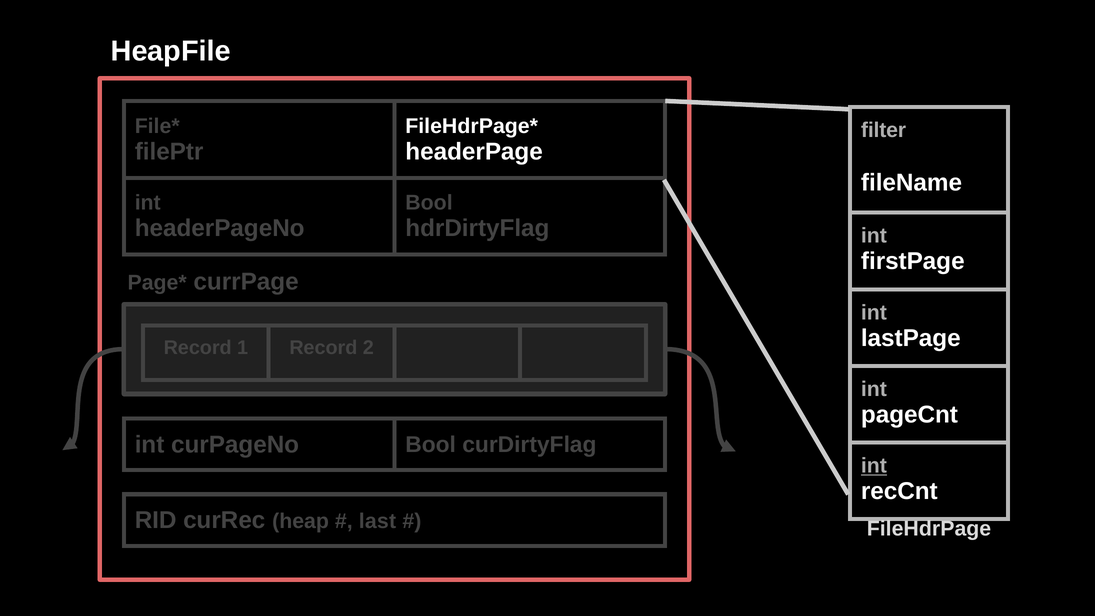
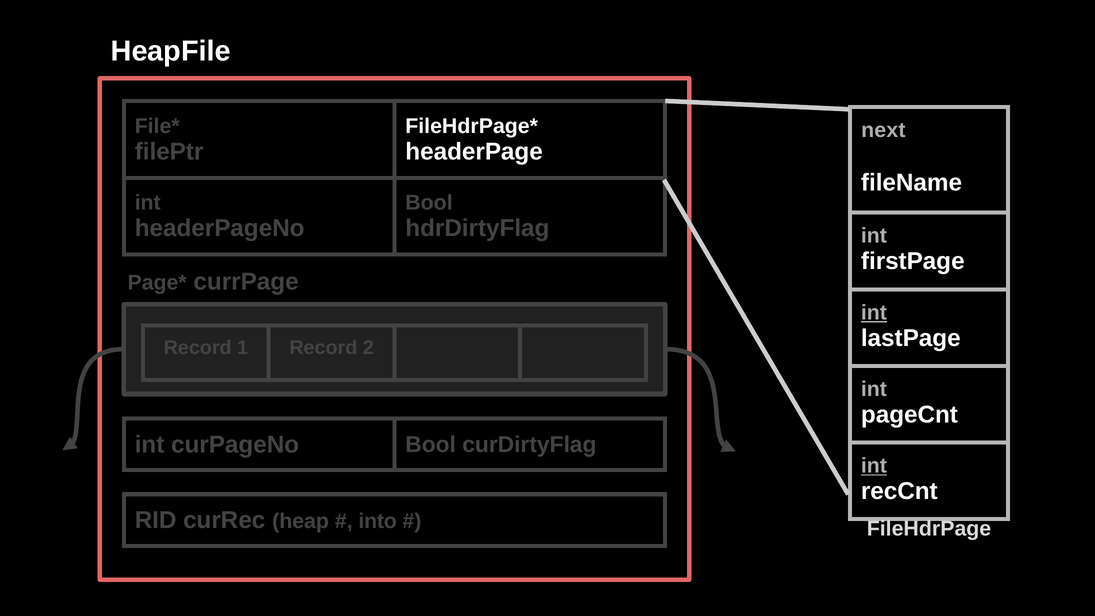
filter: filter -> next
int at (874, 313) underline: none -> present
last: last -> into
